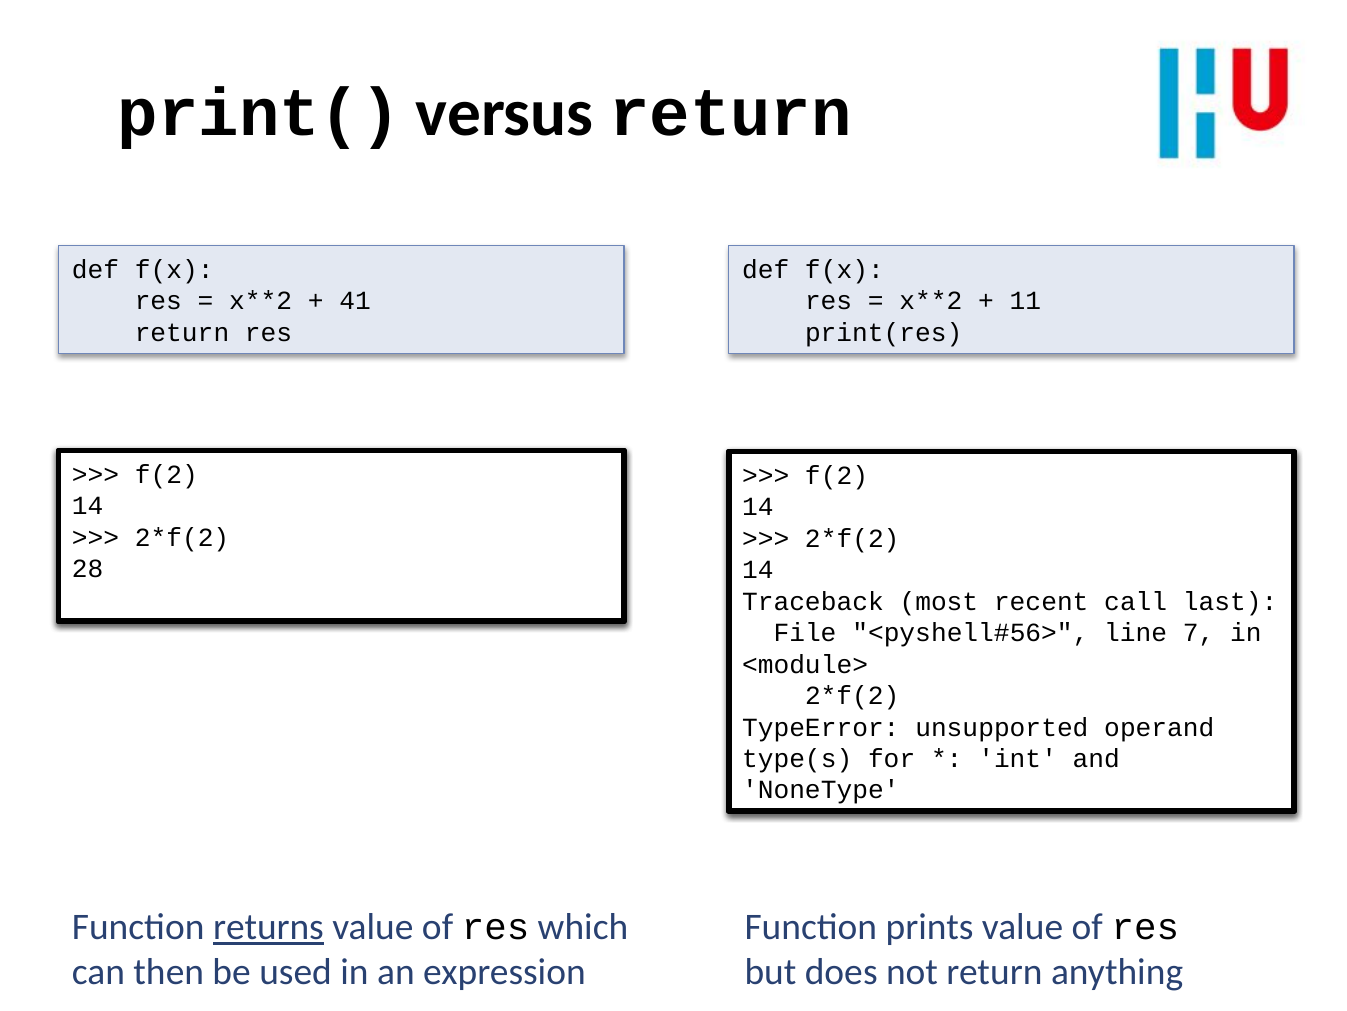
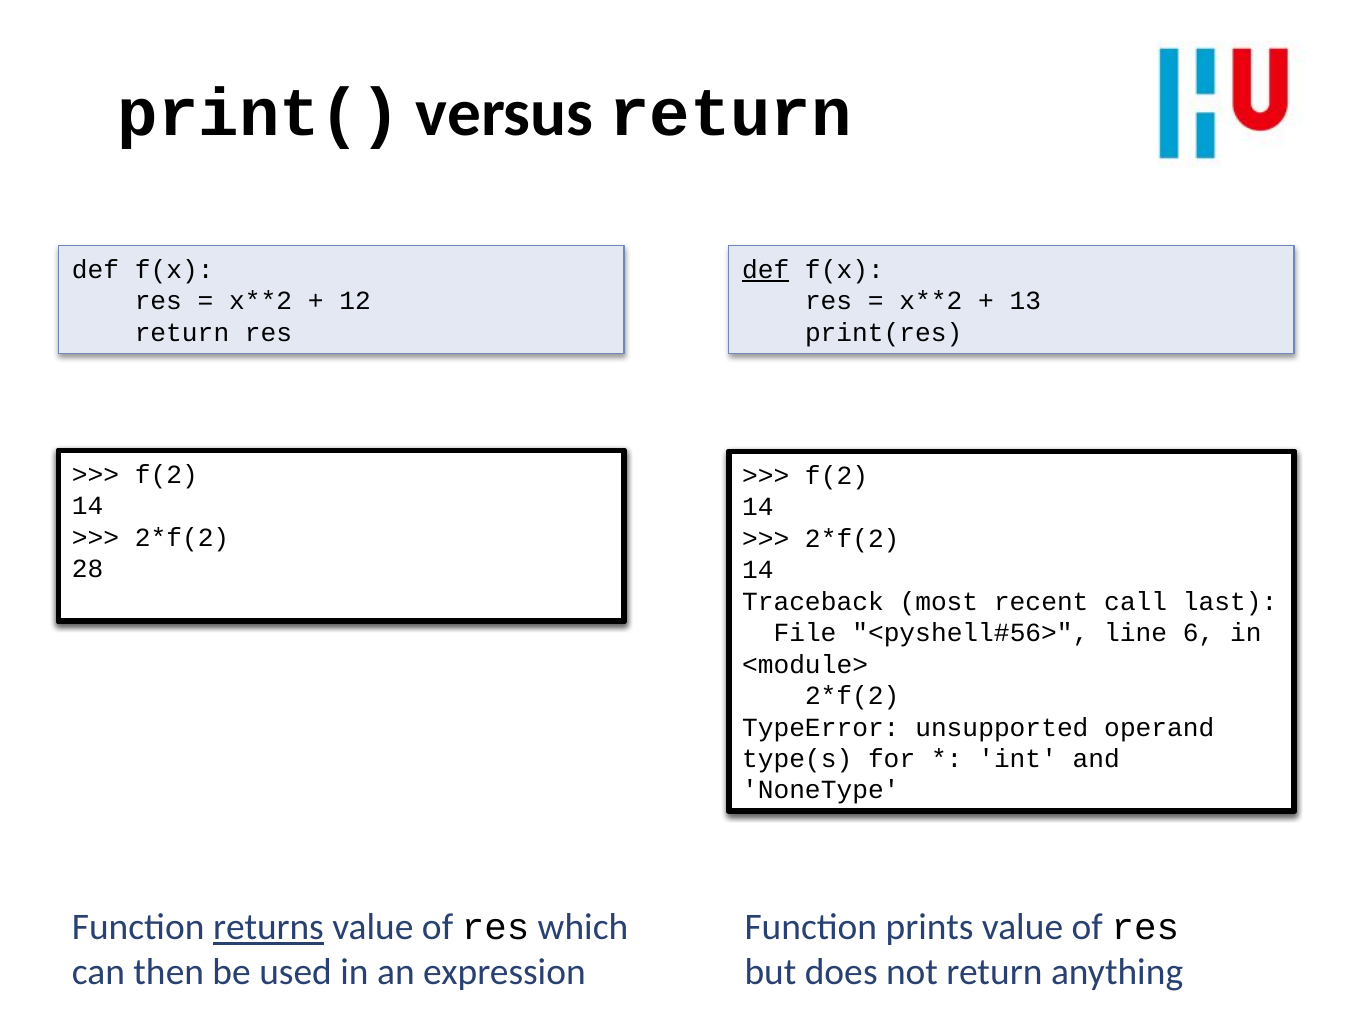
def at (766, 270) underline: none -> present
41: 41 -> 12
11: 11 -> 13
7: 7 -> 6
